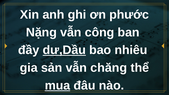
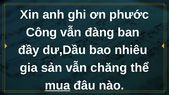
Nặng: Nặng -> Công
công: công -> đàng
dư,Dầu underline: present -> none
